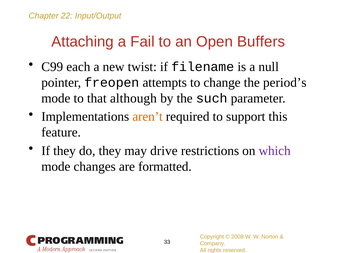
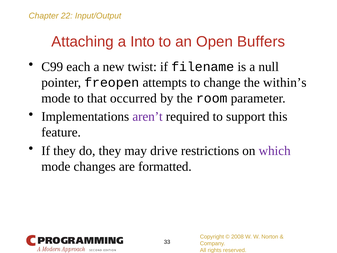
Fail: Fail -> Into
period’s: period’s -> within’s
although: although -> occurred
such: such -> room
aren’t colour: orange -> purple
